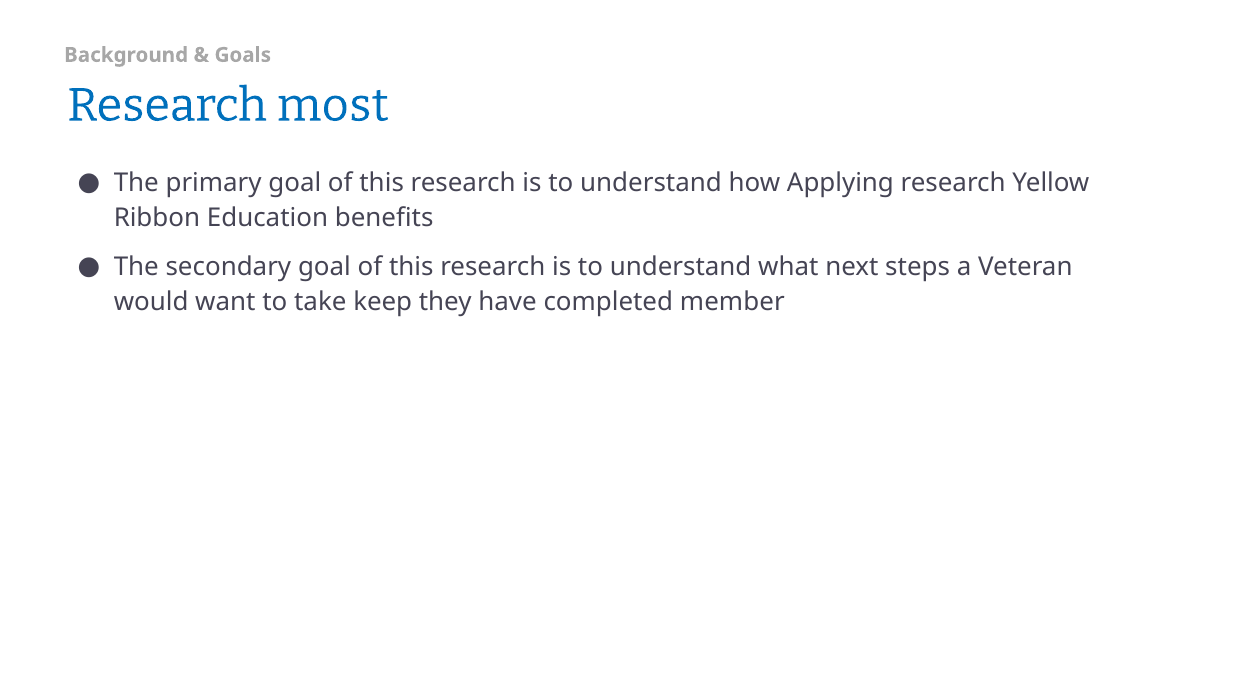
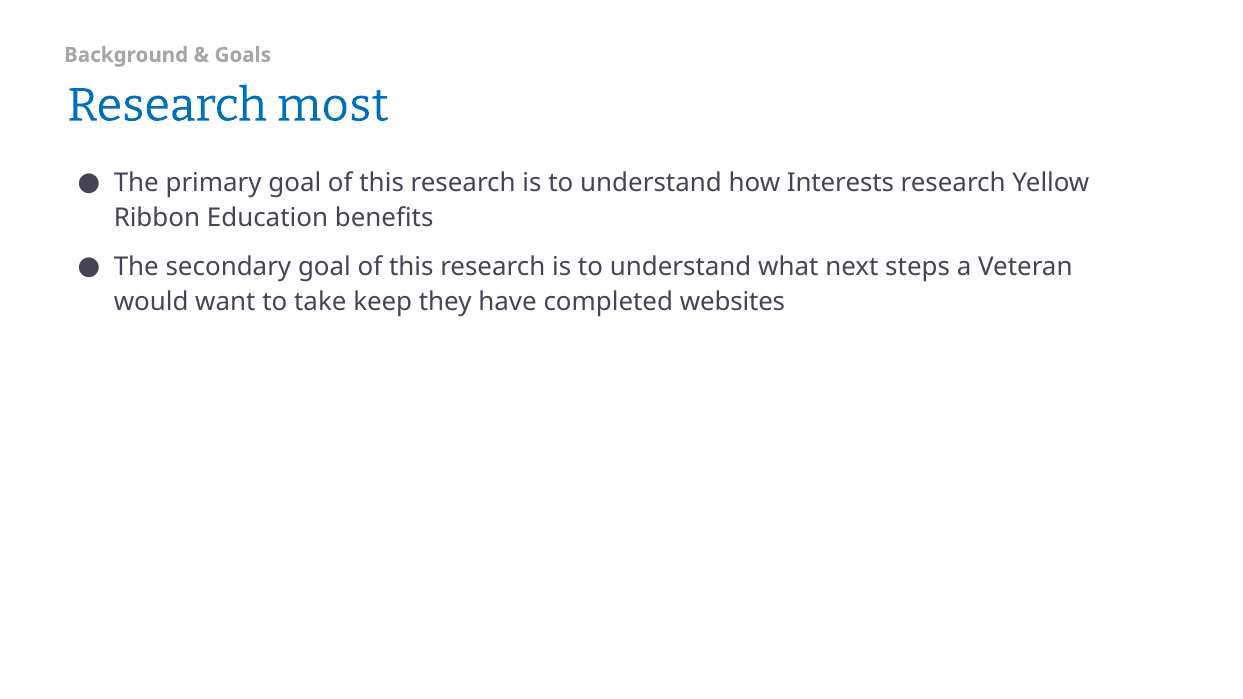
Applying: Applying -> Interests
member: member -> websites
